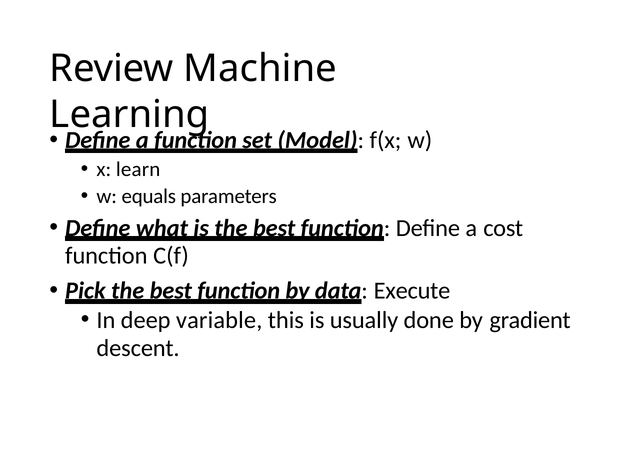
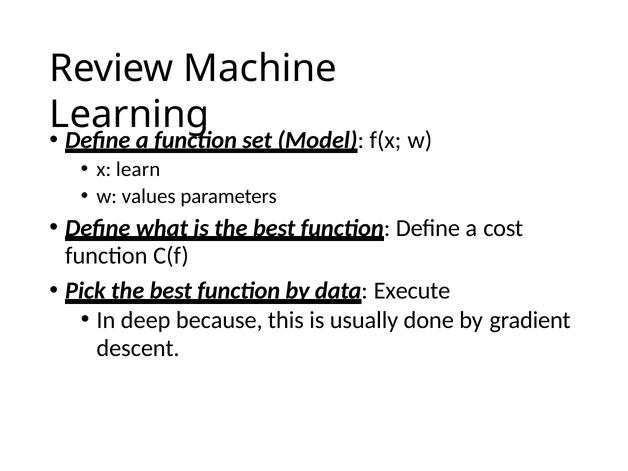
equals: equals -> values
variable: variable -> because
